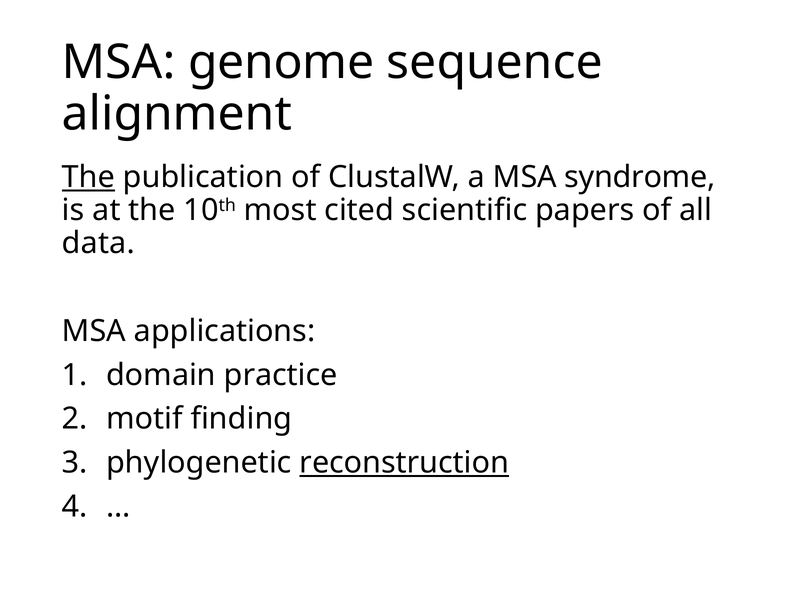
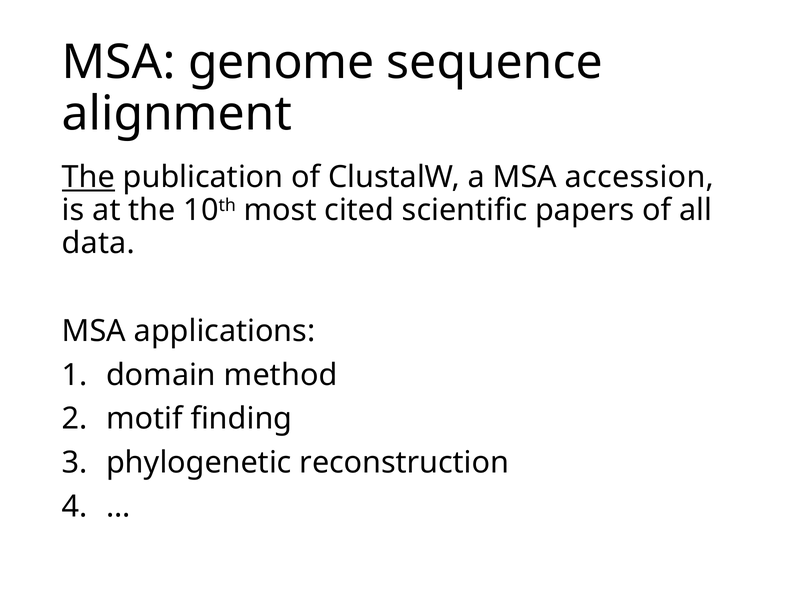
syndrome: syndrome -> accession
practice: practice -> method
reconstruction underline: present -> none
